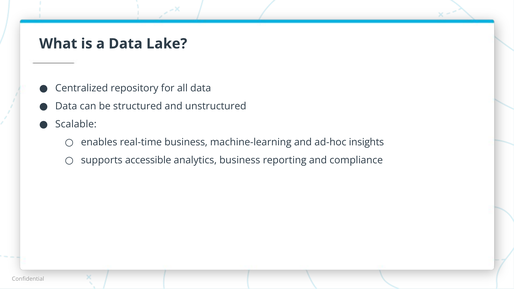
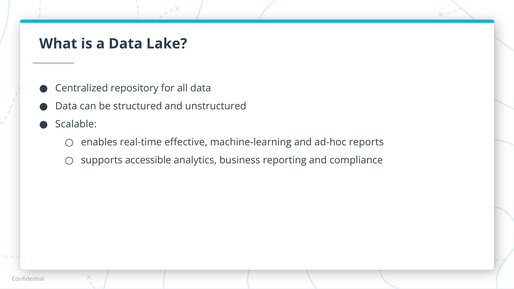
real-time business: business -> effective
insights: insights -> reports
